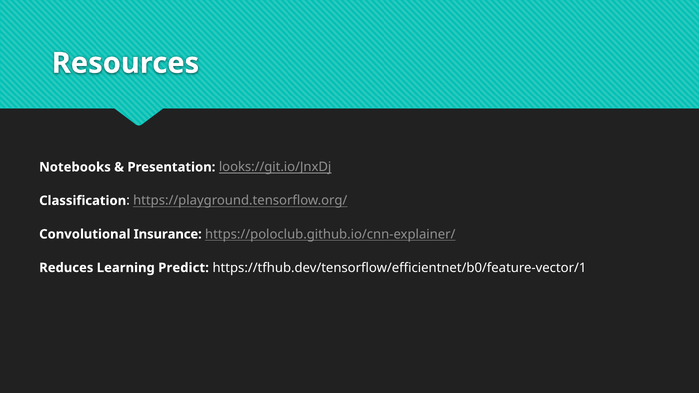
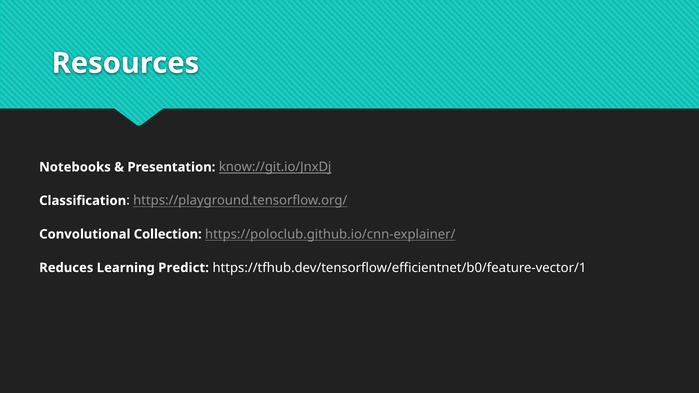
looks://git.io/JnxDj: looks://git.io/JnxDj -> know://git.io/JnxDj
Insurance: Insurance -> Collection
